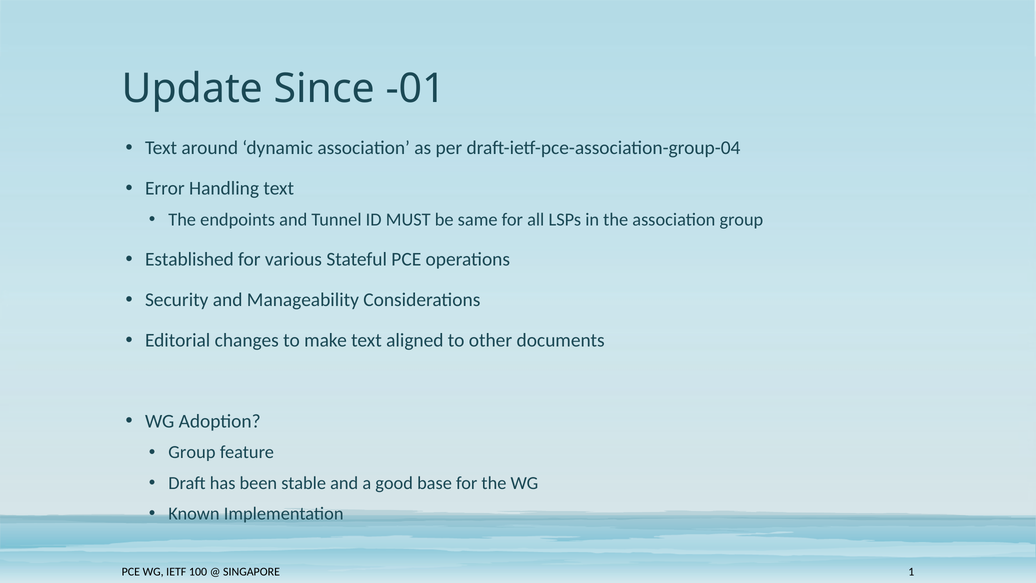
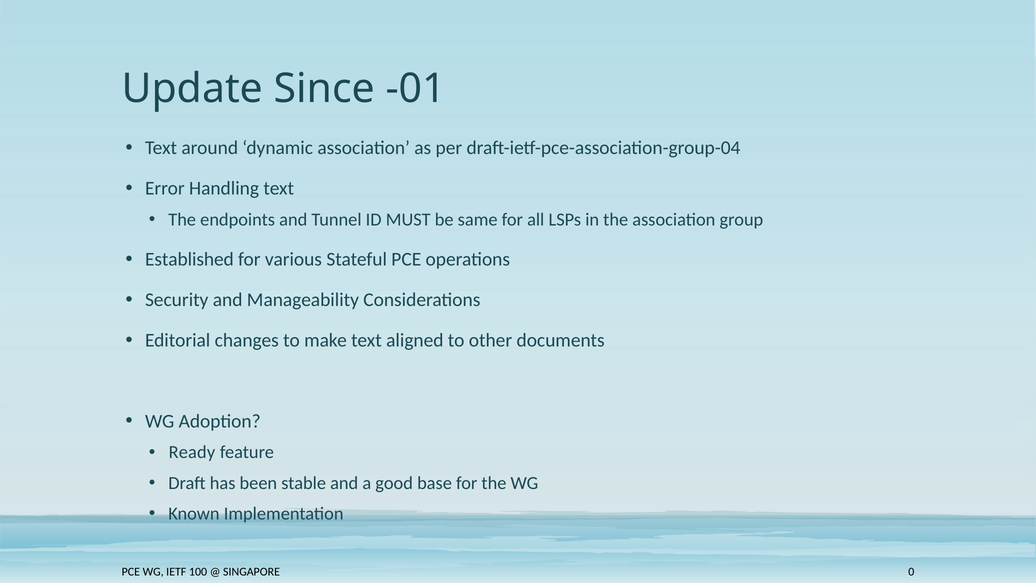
Group at (192, 452): Group -> Ready
1: 1 -> 0
